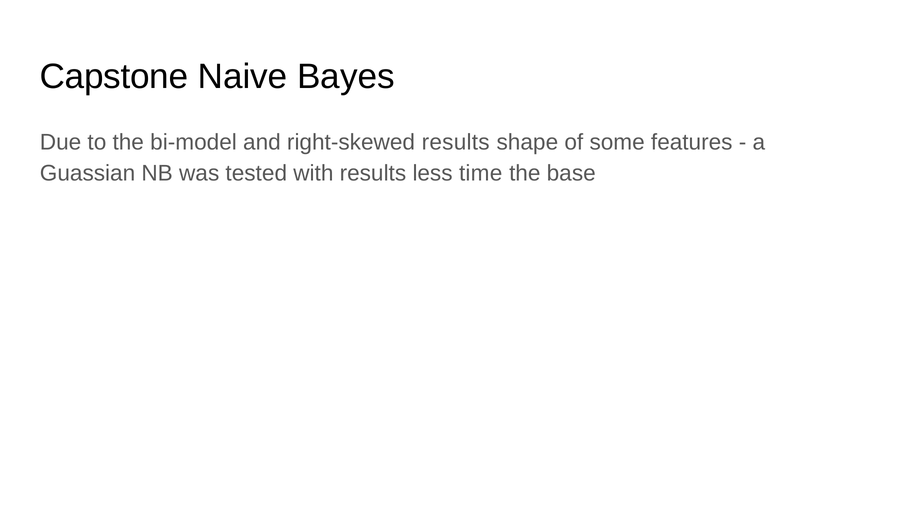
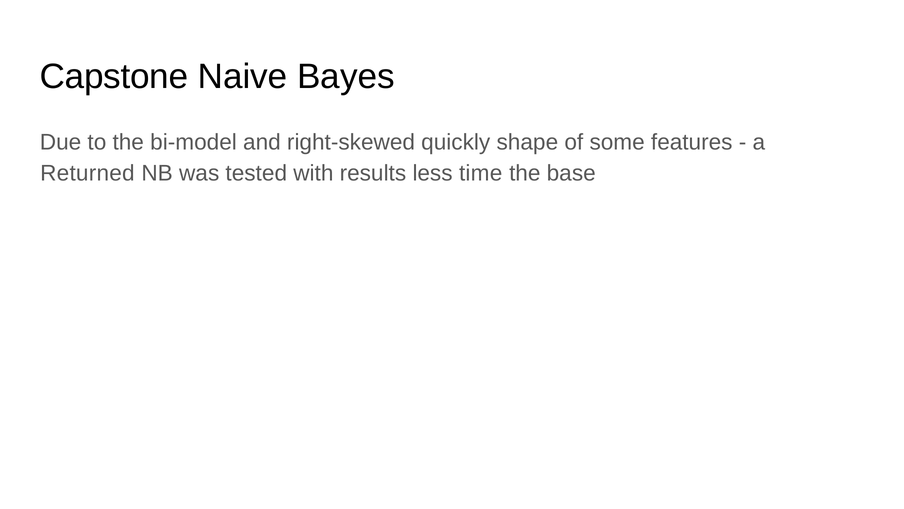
right-skewed results: results -> quickly
Guassian: Guassian -> Returned
